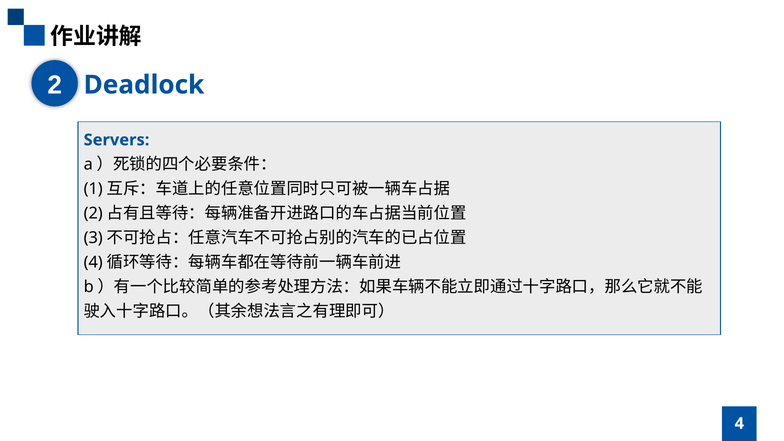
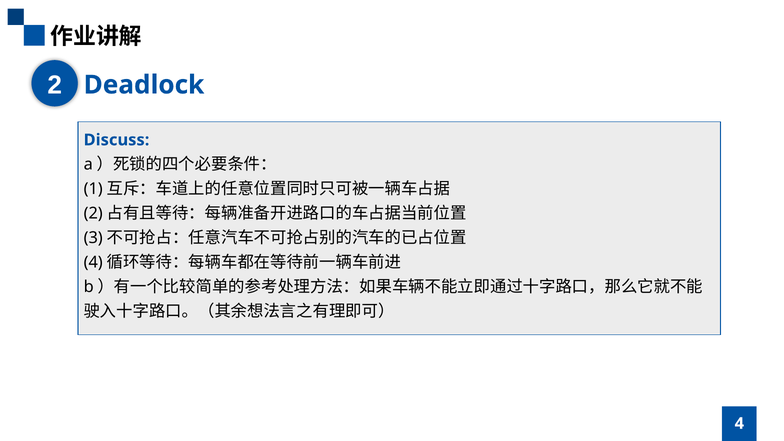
Servers: Servers -> Discuss
